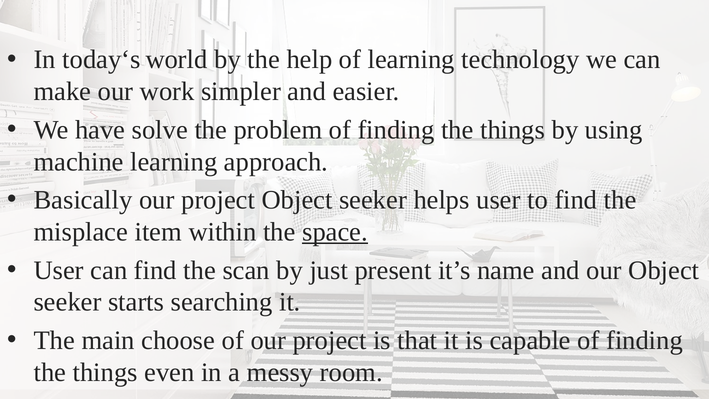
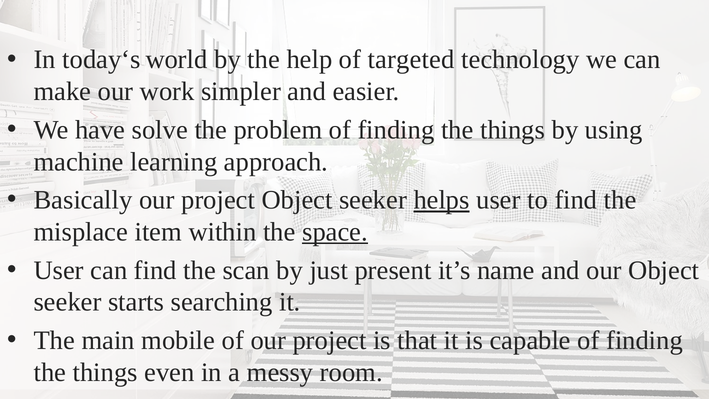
of learning: learning -> targeted
helps underline: none -> present
choose: choose -> mobile
